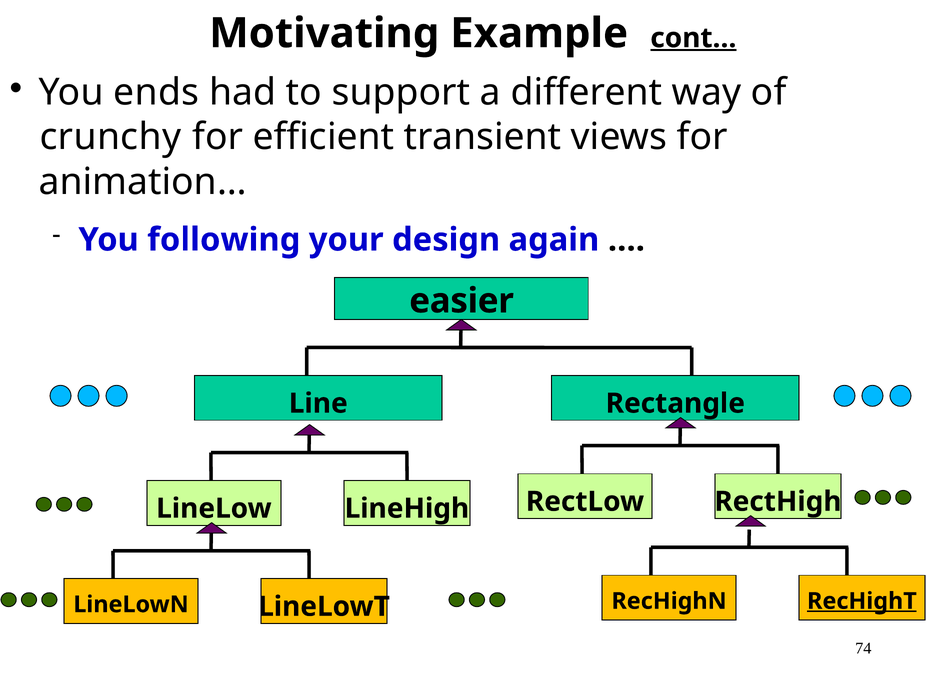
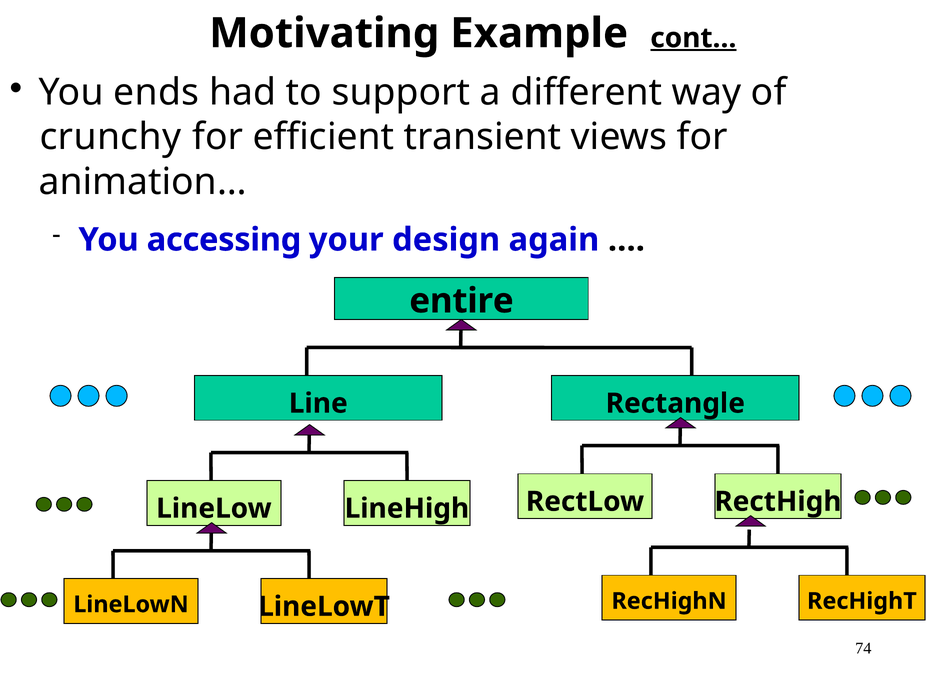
following: following -> accessing
easier: easier -> entire
RecHighT underline: present -> none
